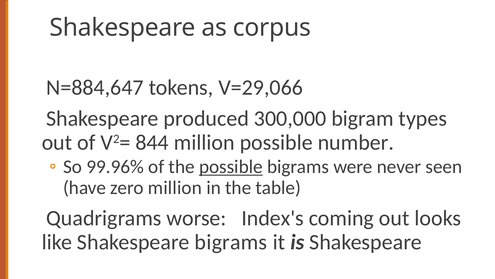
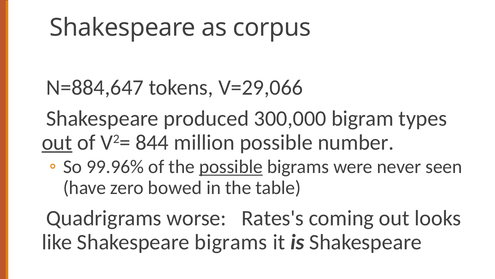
out at (57, 142) underline: none -> present
zero million: million -> bowed
Index's: Index's -> Rates's
